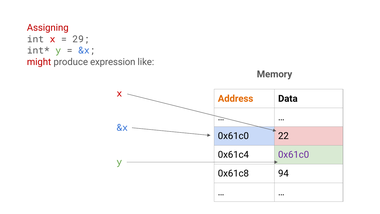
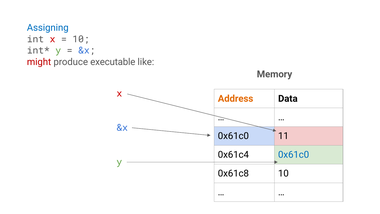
Assigning colour: red -> blue
29 at (81, 39): 29 -> 10
expression: expression -> executable
22: 22 -> 11
0x61c0 at (294, 155) colour: purple -> blue
0x61c8 94: 94 -> 10
